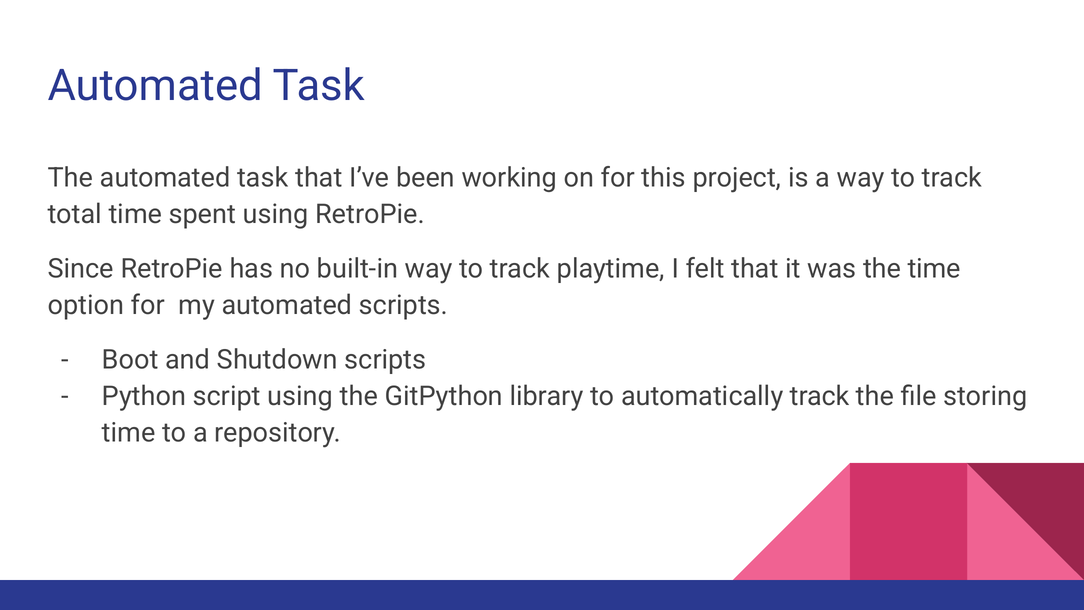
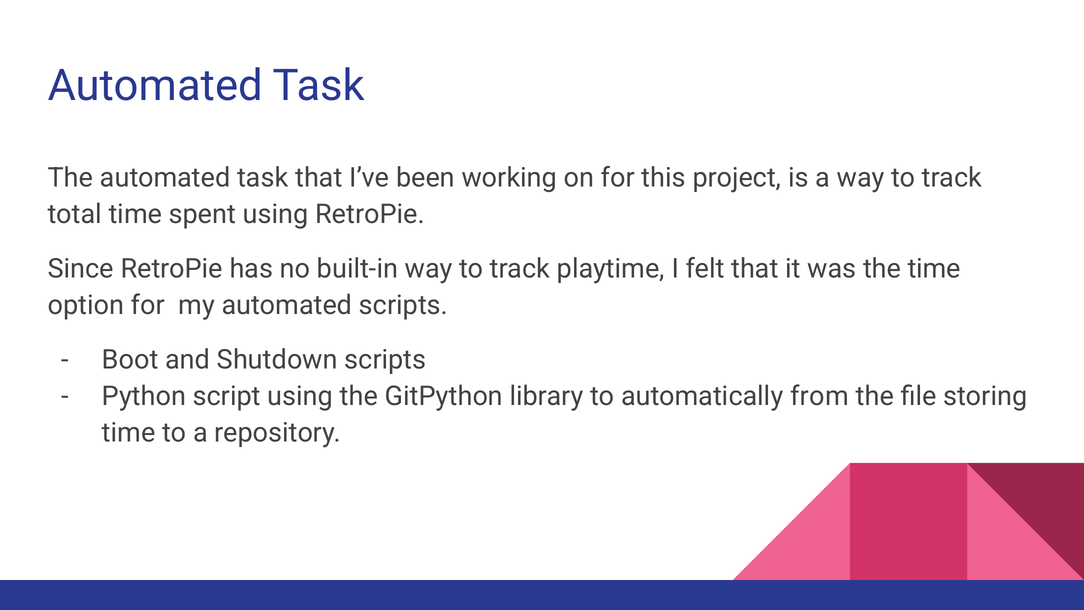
automatically track: track -> from
